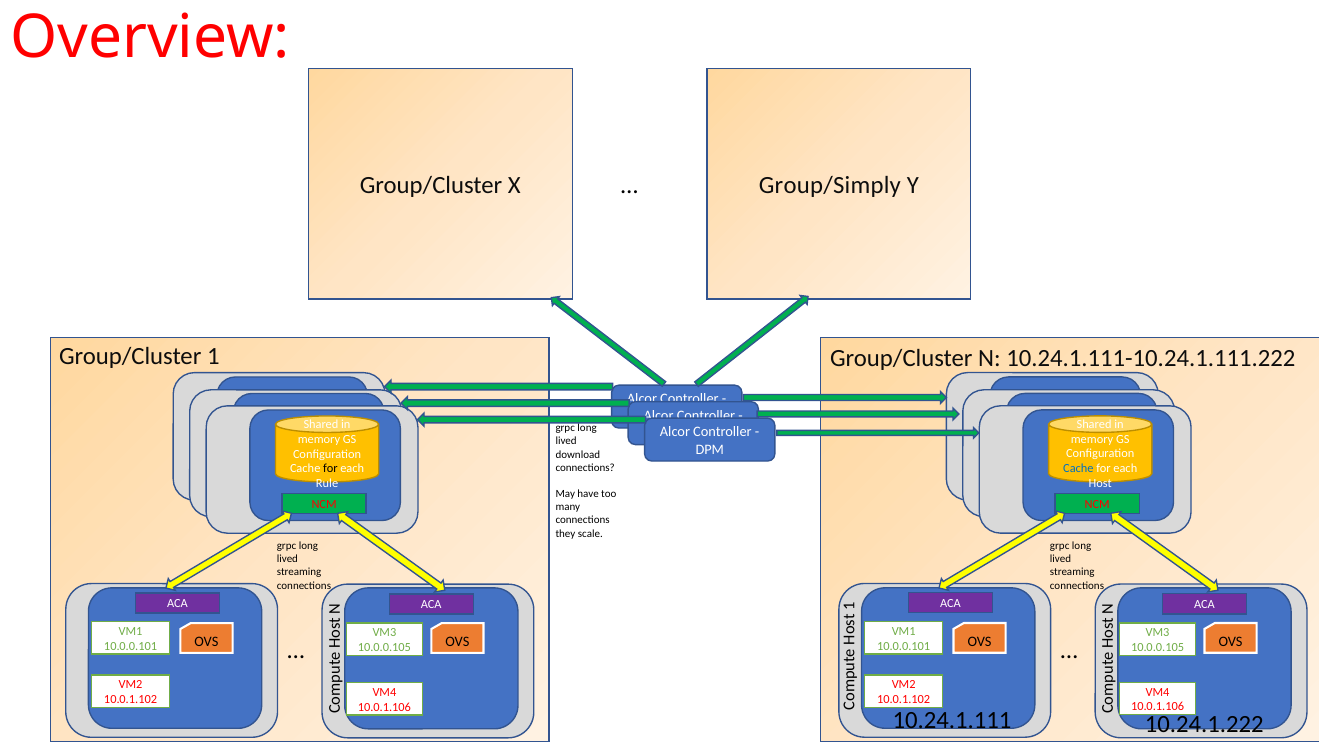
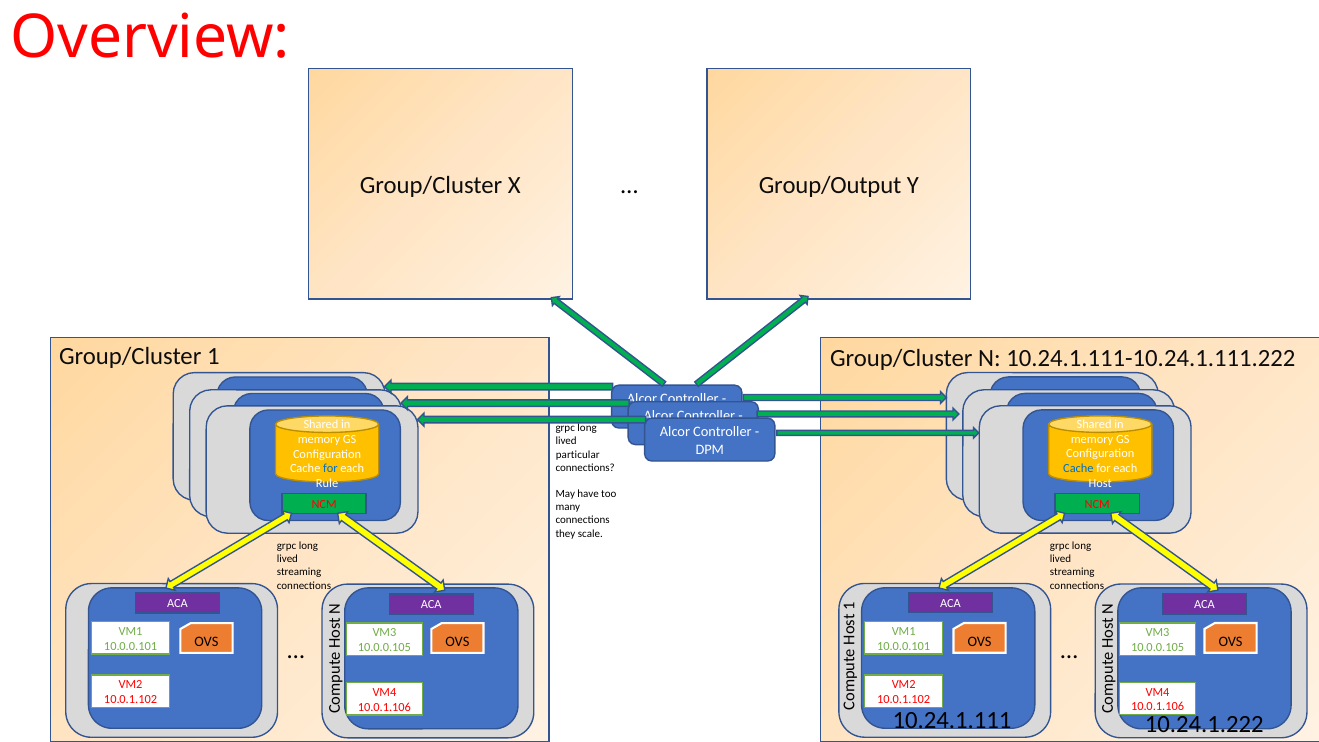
Group/Simply: Group/Simply -> Group/Output
download: download -> particular
for at (330, 469) colour: black -> blue
